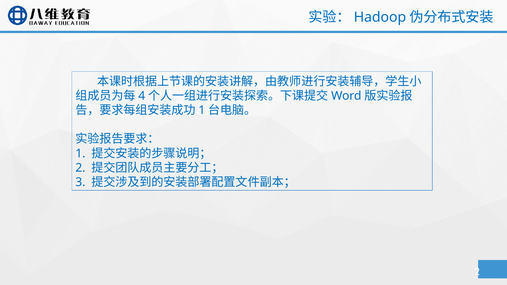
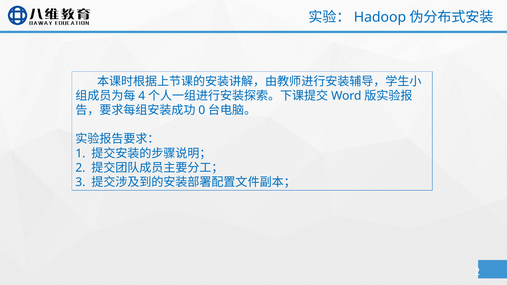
1 at (202, 110): 1 -> 0
